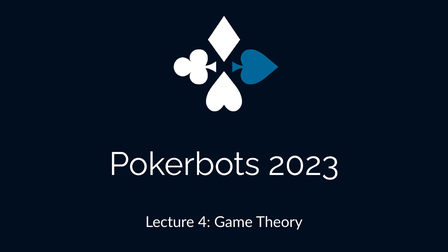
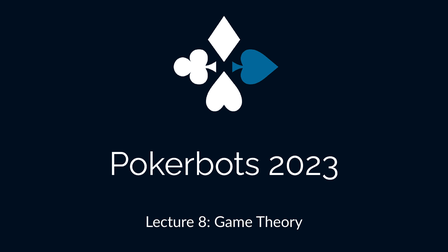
4: 4 -> 8
